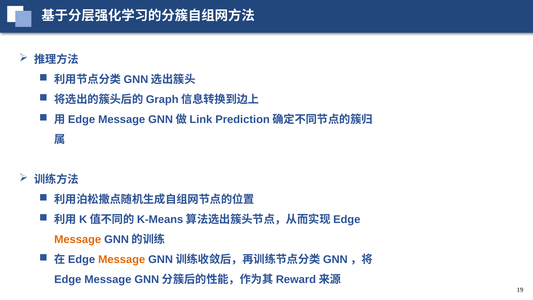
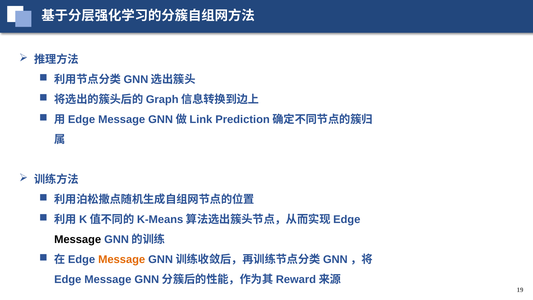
Message at (78, 239) colour: orange -> black
